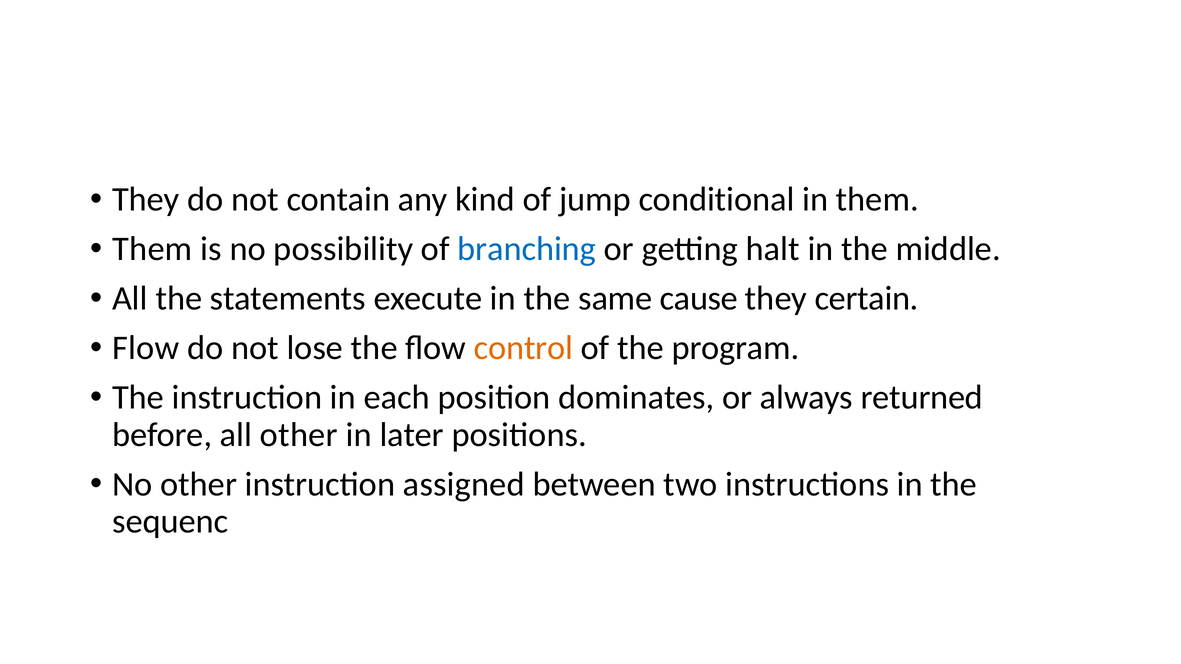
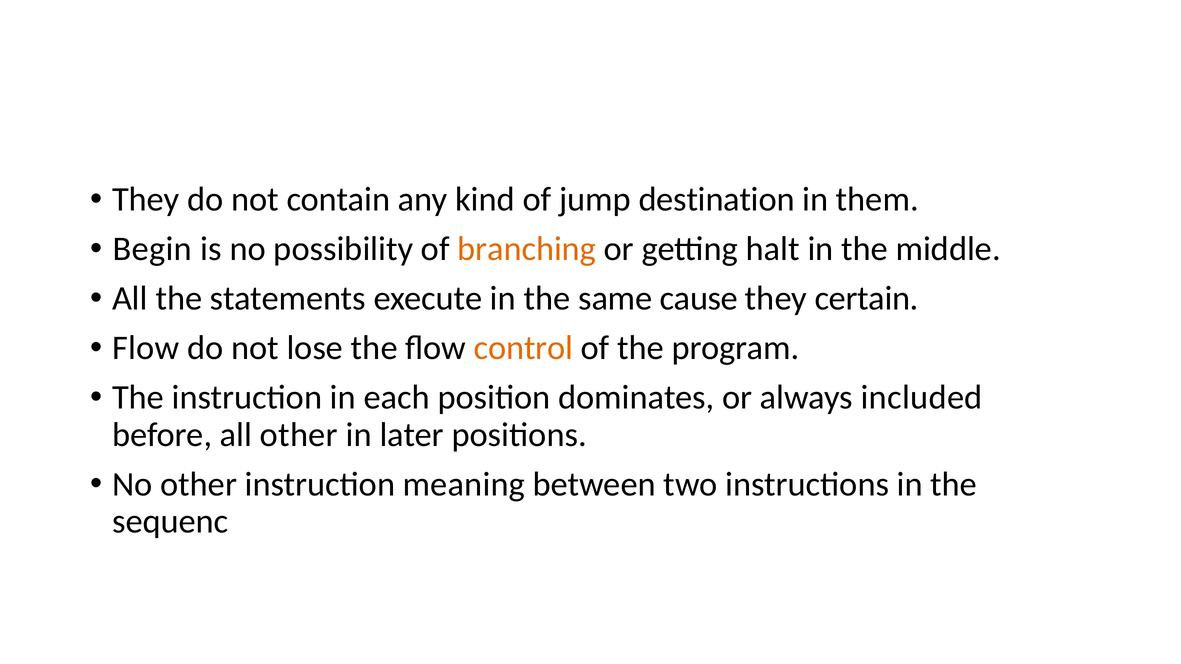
conditional: conditional -> destination
Them at (152, 249): Them -> Begin
branching colour: blue -> orange
returned: returned -> included
assigned: assigned -> meaning
